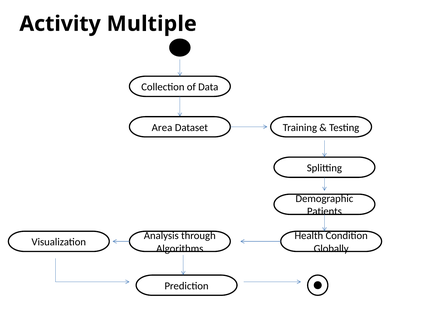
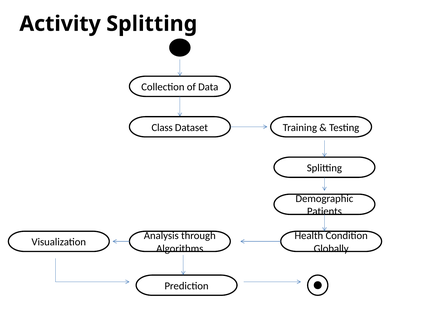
Activity Multiple: Multiple -> Splitting
Area: Area -> Class
